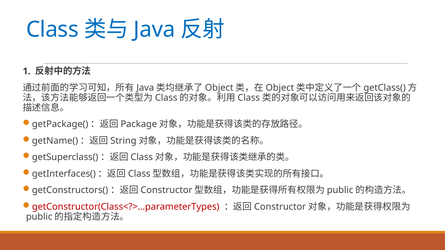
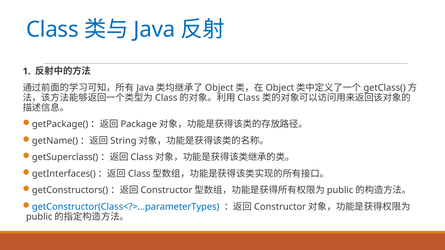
getConstructor(Class<?>…parameterTypes colour: red -> blue
